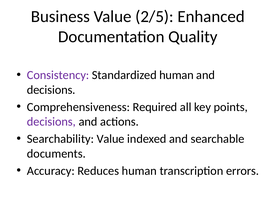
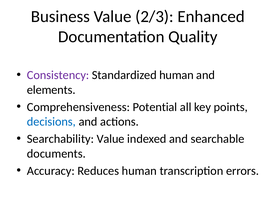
2/5: 2/5 -> 2/3
decisions at (51, 90): decisions -> elements
Required: Required -> Potential
decisions at (51, 122) colour: purple -> blue
